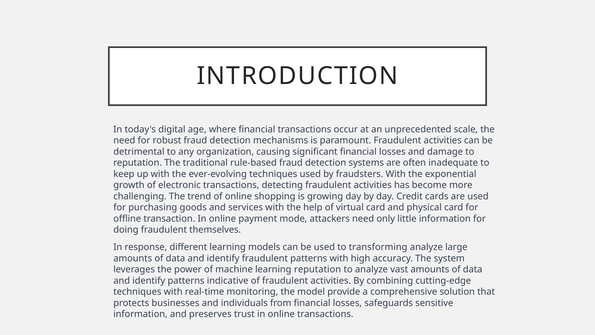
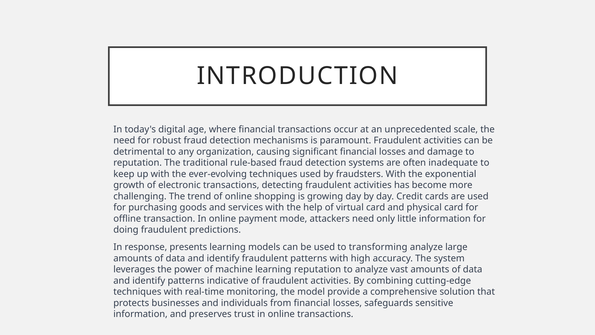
themselves: themselves -> predictions
different: different -> presents
